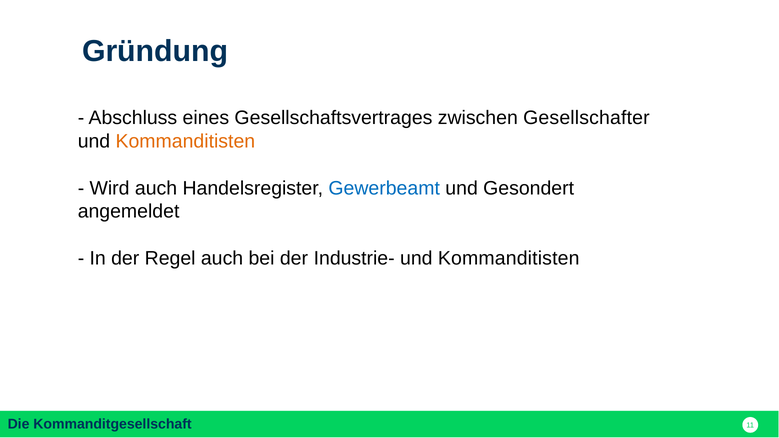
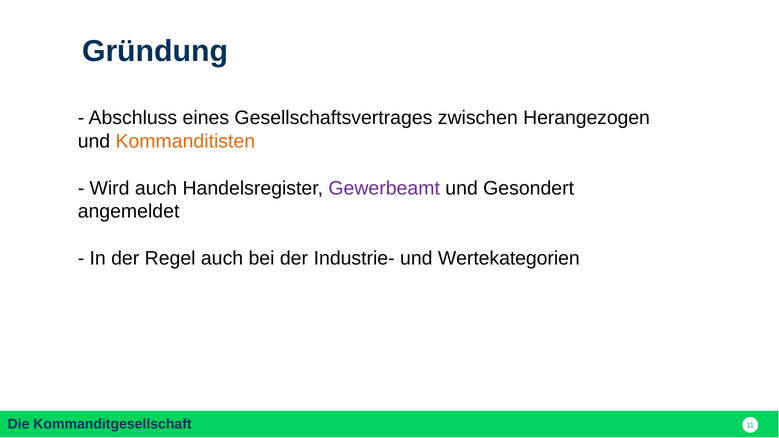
Gesellschafter: Gesellschafter -> Herangezogen
Gewerbeamt colour: blue -> purple
Industrie- und Kommanditisten: Kommanditisten -> Wertekategorien
